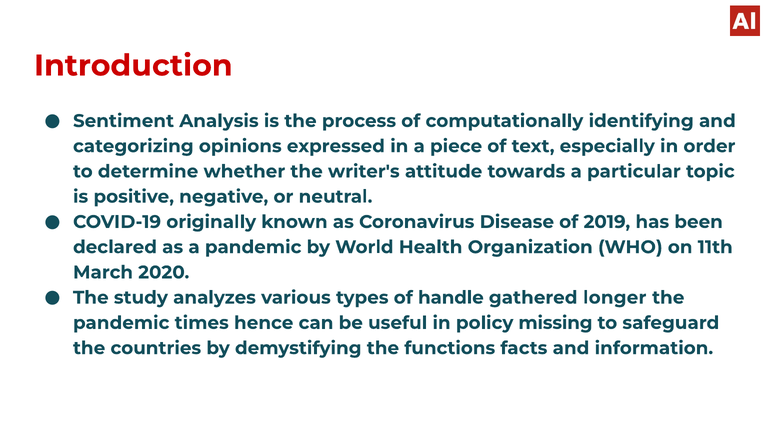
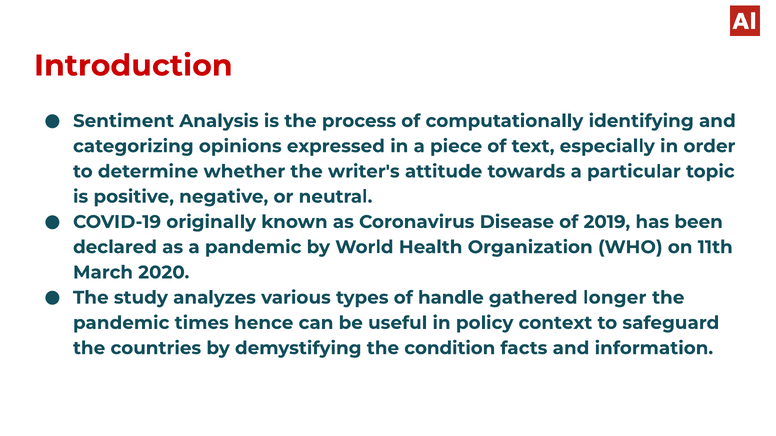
missing: missing -> context
functions: functions -> condition
